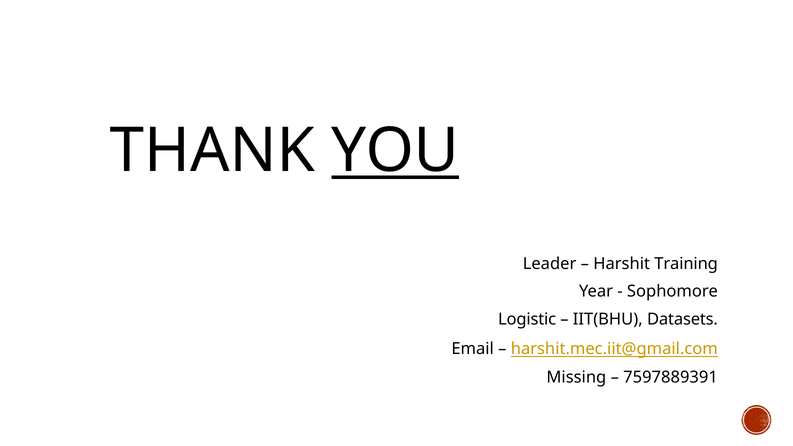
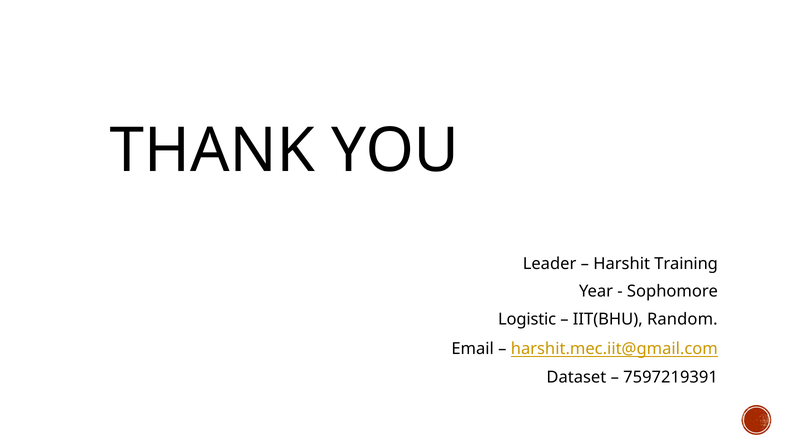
YOU underline: present -> none
Datasets: Datasets -> Random
Missing: Missing -> Dataset
7597889391: 7597889391 -> 7597219391
